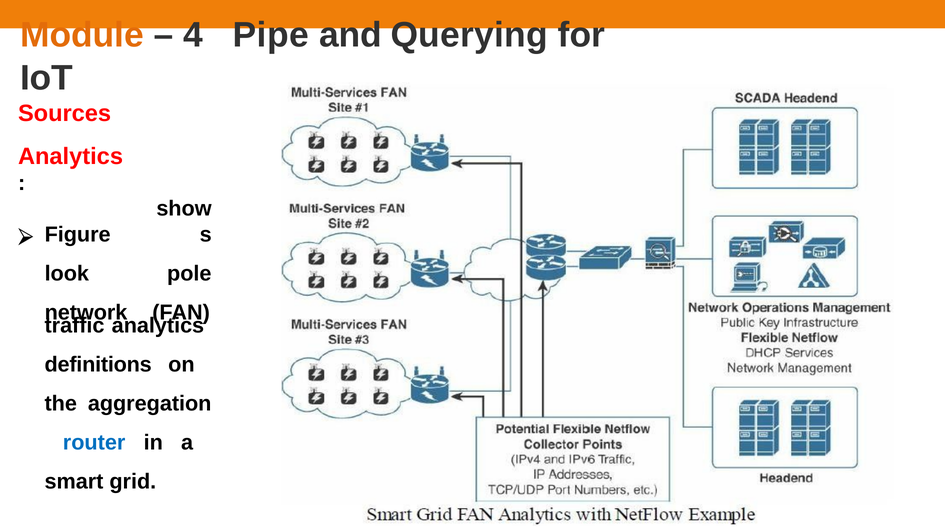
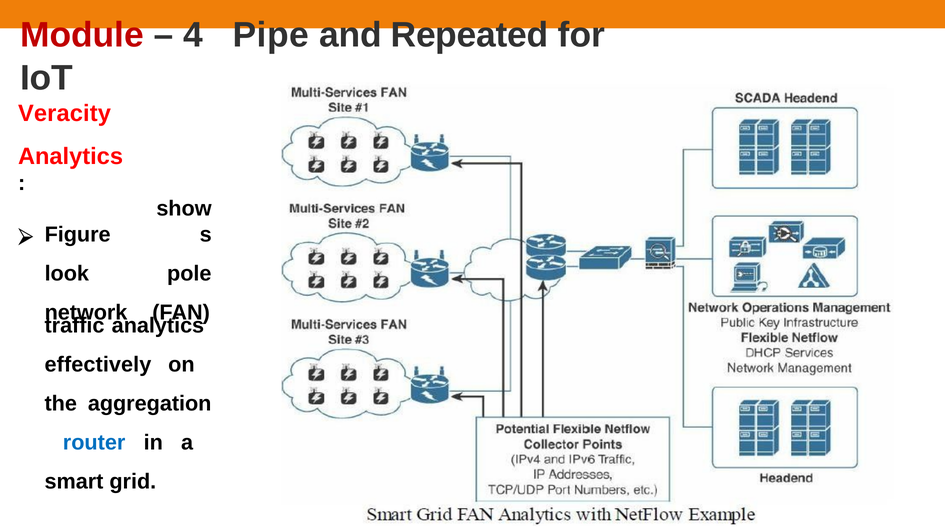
Module colour: orange -> red
Querying: Querying -> Repeated
Sources: Sources -> Veracity
definitions: definitions -> effectively
